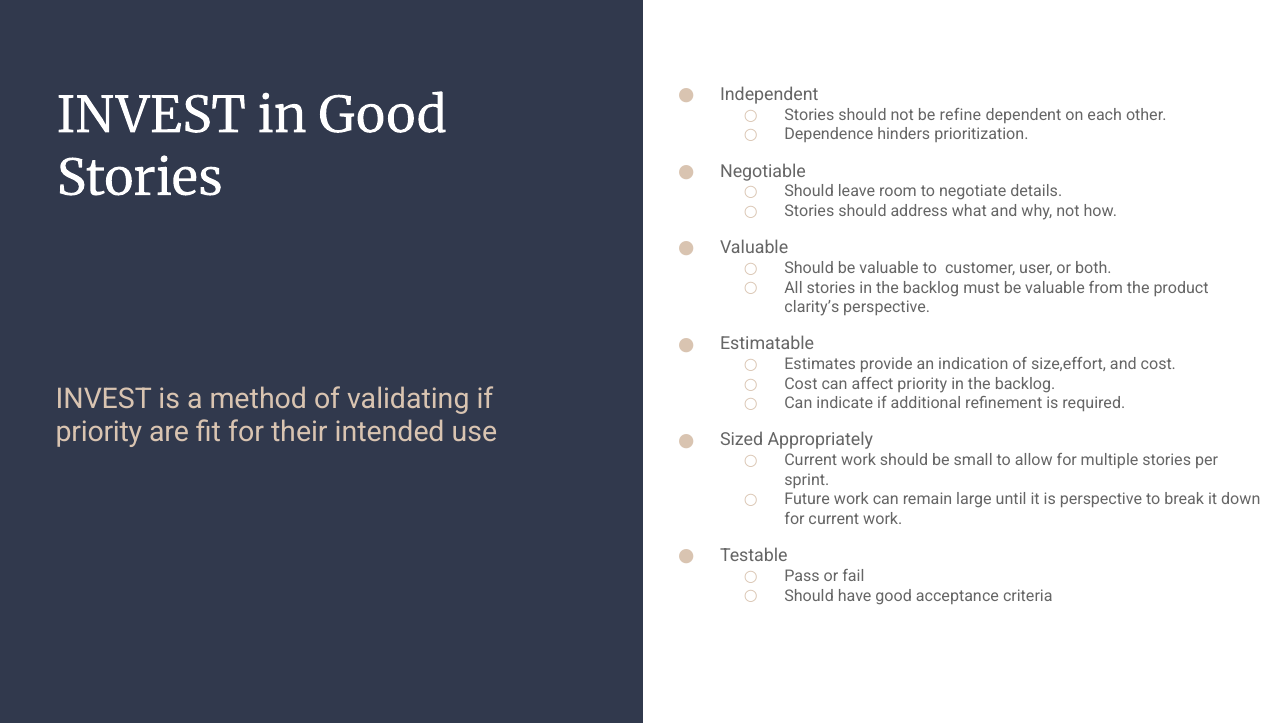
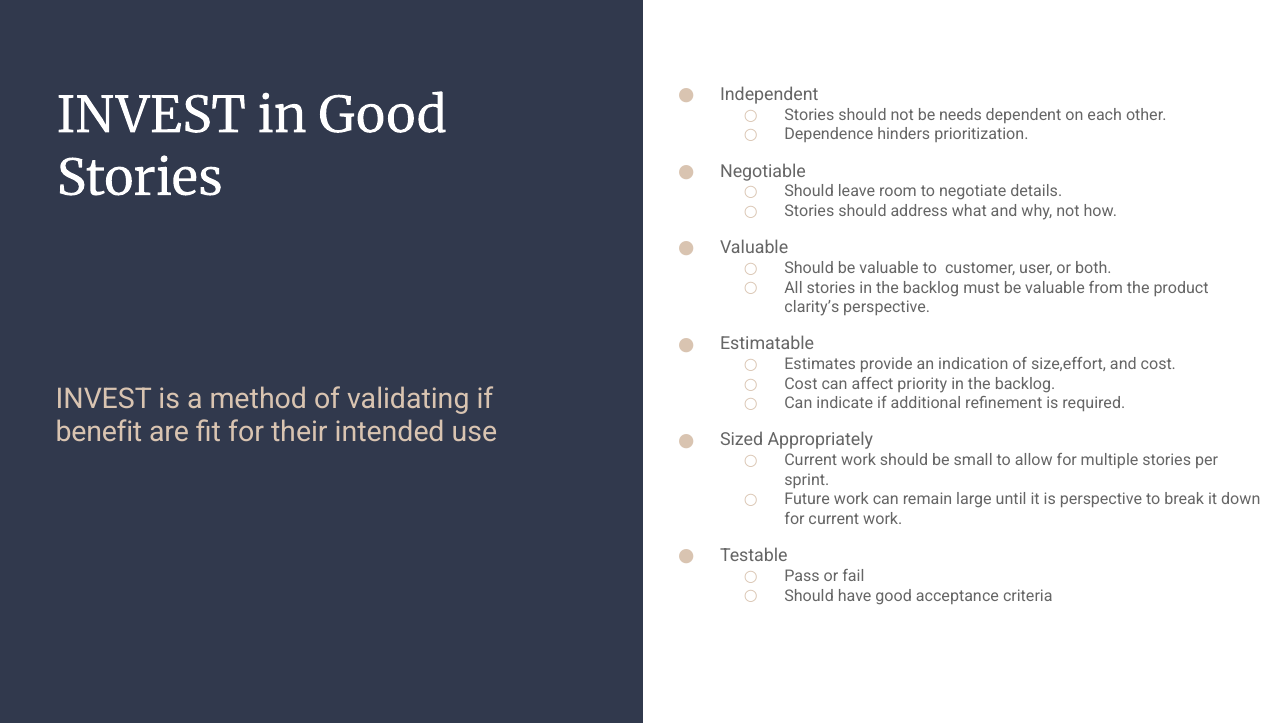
refine: refine -> needs
priority at (99, 432): priority -> benefit
